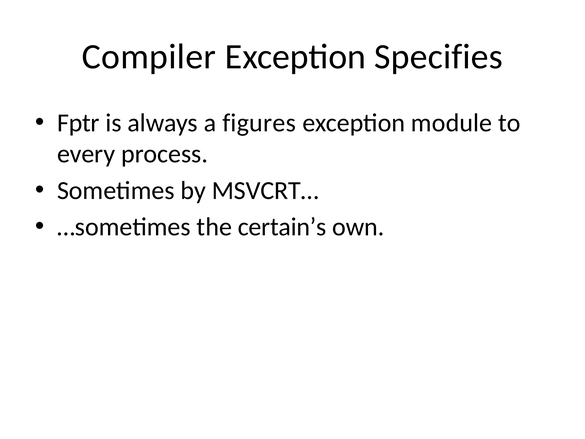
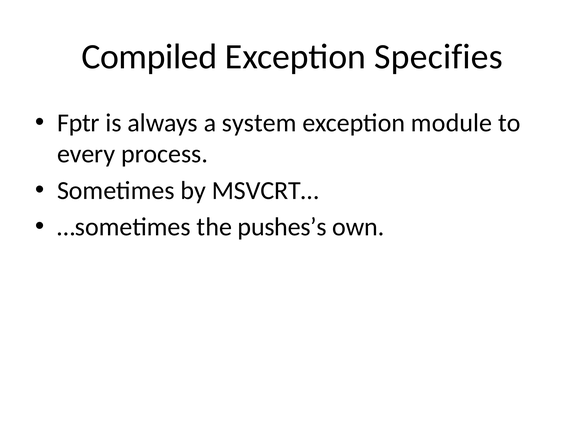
Compiler: Compiler -> Compiled
figures: figures -> system
certain’s: certain’s -> pushes’s
